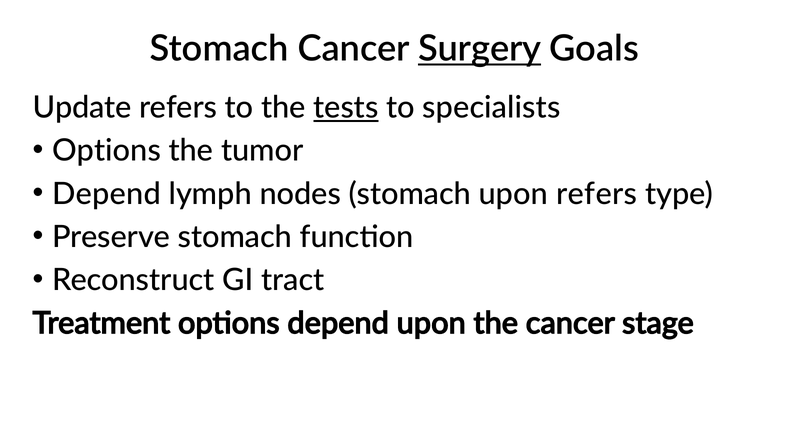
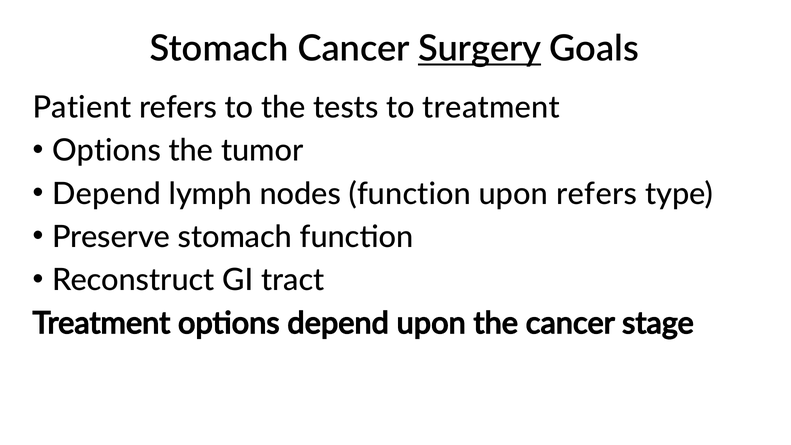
Update: Update -> Patient
tests underline: present -> none
to specialists: specialists -> treatment
nodes stomach: stomach -> function
